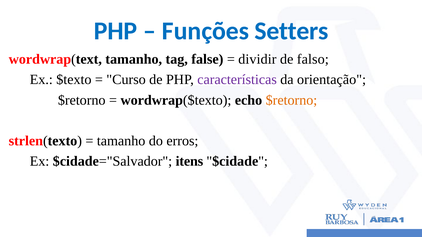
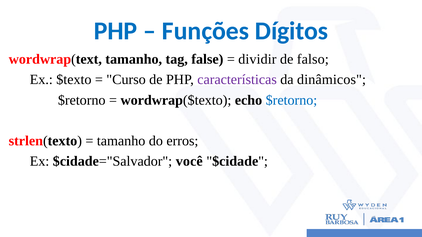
Setters: Setters -> Dígitos
orientação: orientação -> dinâmicos
$retorno at (291, 100) colour: orange -> blue
itens: itens -> você
